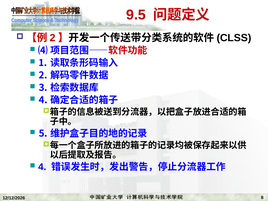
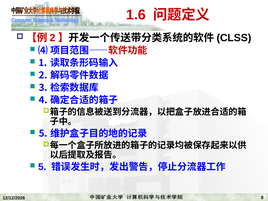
9.5: 9.5 -> 1.6
4: 4 -> 5
